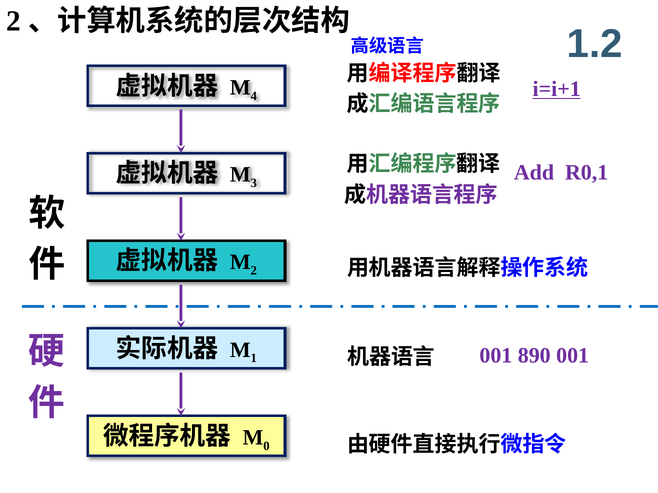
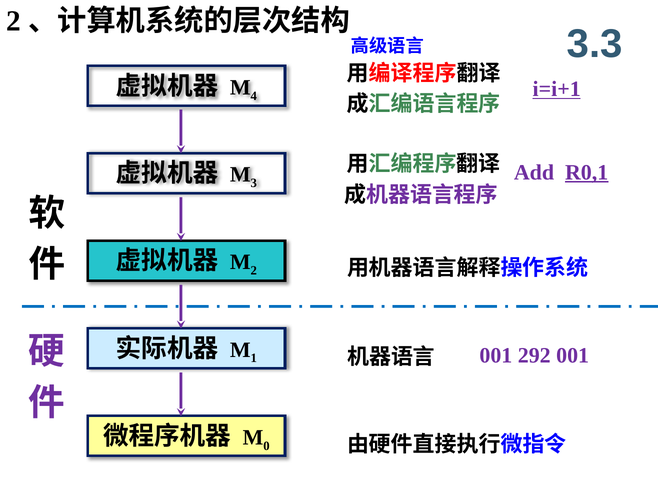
1.2: 1.2 -> 3.3
R0,1 underline: none -> present
890: 890 -> 292
